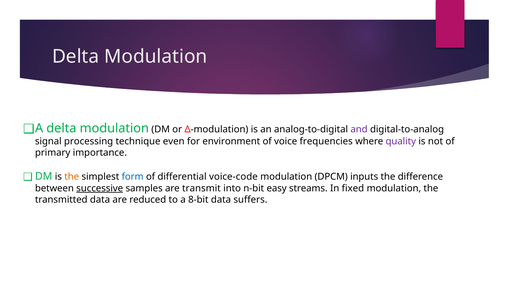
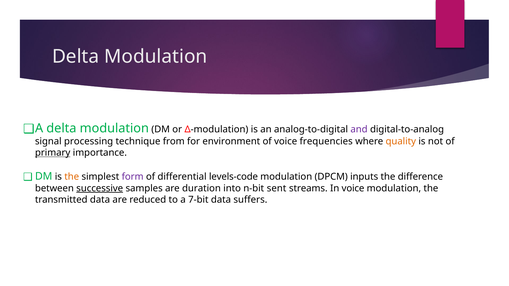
even: even -> from
quality colour: purple -> orange
primary underline: none -> present
form colour: blue -> purple
voice-code: voice-code -> levels-code
transmit: transmit -> duration
easy: easy -> sent
In fixed: fixed -> voice
8-bit: 8-bit -> 7-bit
